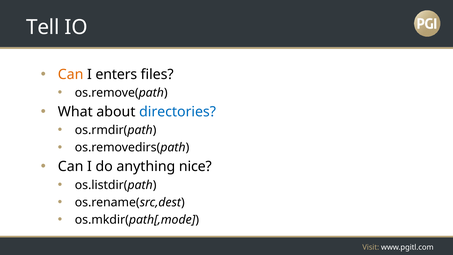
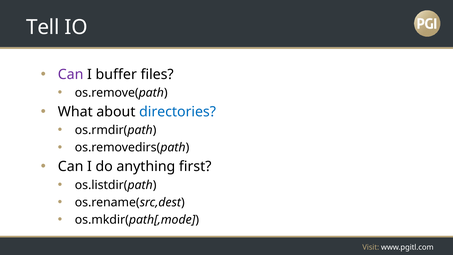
Can at (71, 74) colour: orange -> purple
enters: enters -> buffer
nice: nice -> first
